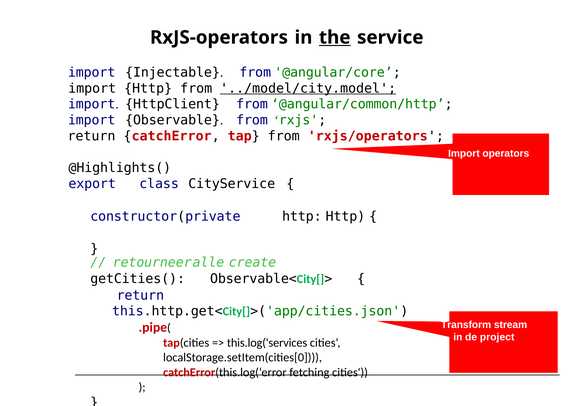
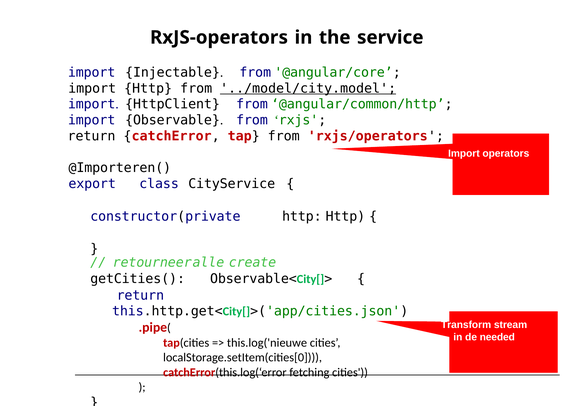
the underline: present -> none
@Highlights(: @Highlights( -> @Importeren(
project: project -> needed
this.log('services: this.log('services -> this.log('nieuwe
